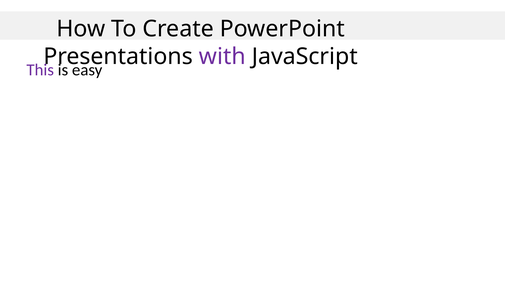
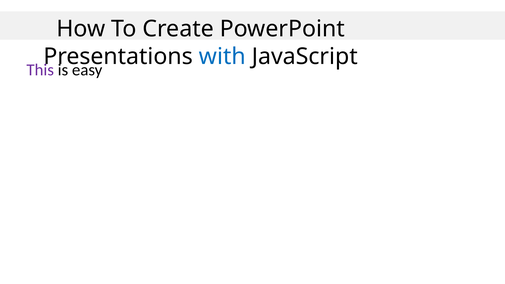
with colour: purple -> blue
